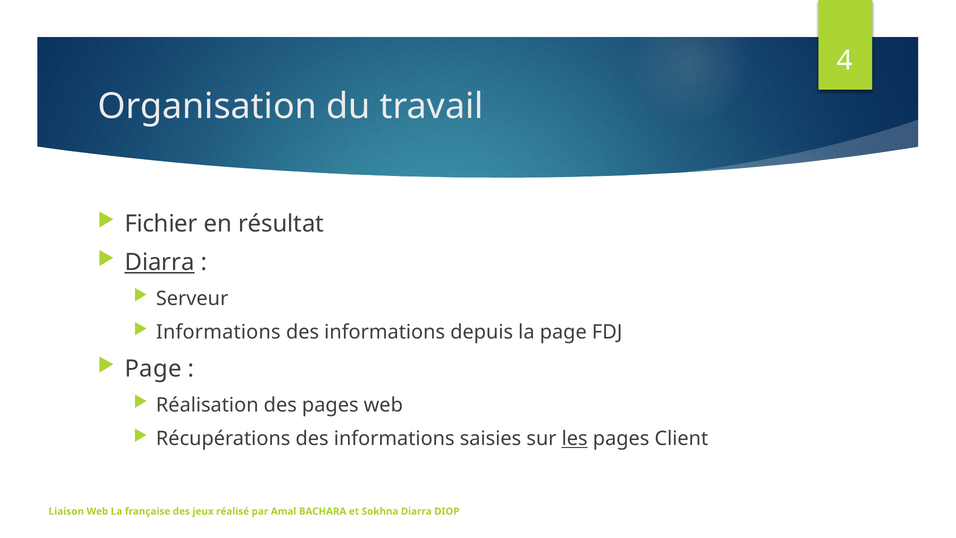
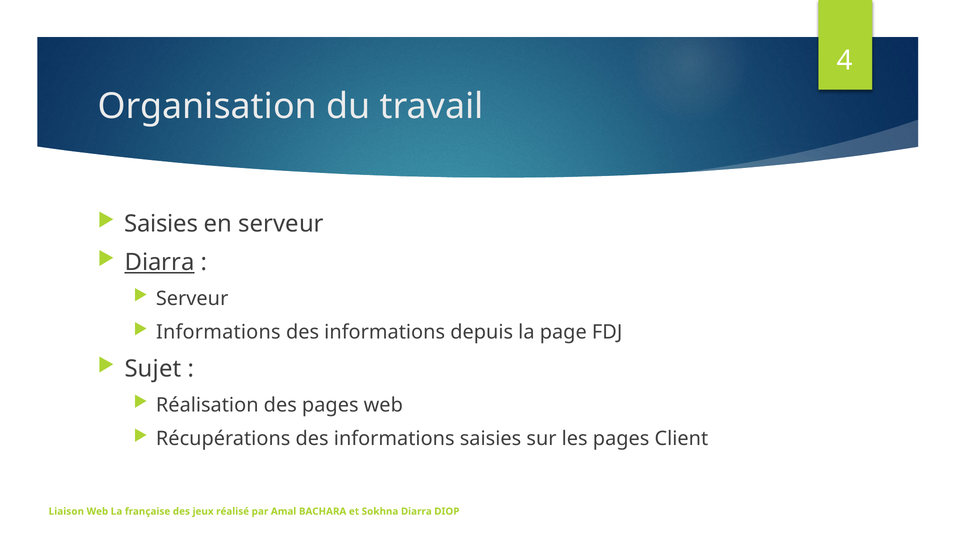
Fichier at (161, 224): Fichier -> Saisies
en résultat: résultat -> serveur
Page at (153, 369): Page -> Sujet
les underline: present -> none
